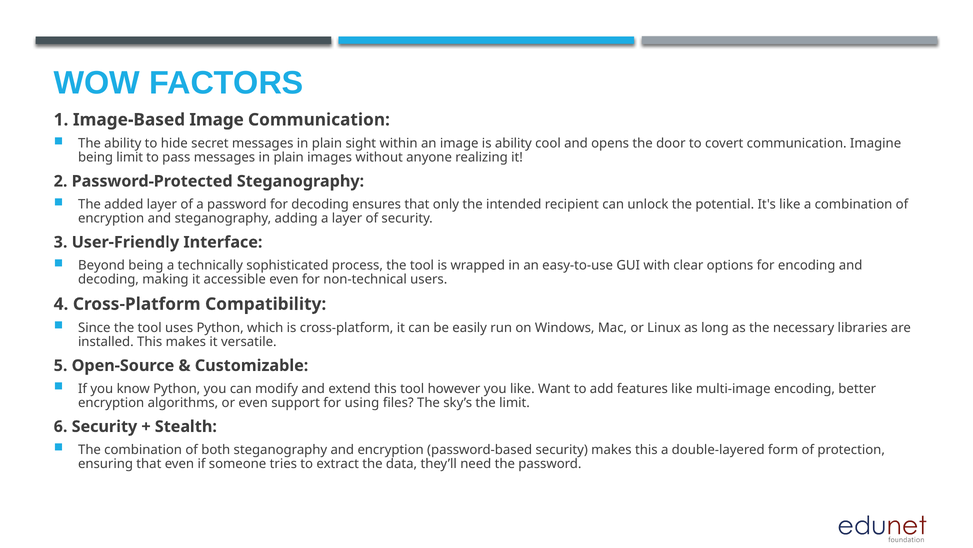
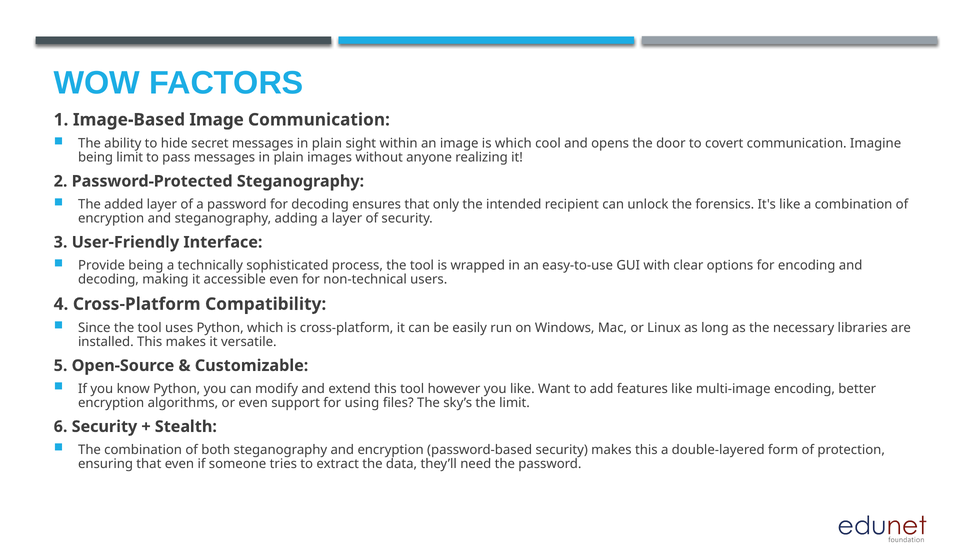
is ability: ability -> which
potential: potential -> forensics
Beyond: Beyond -> Provide
